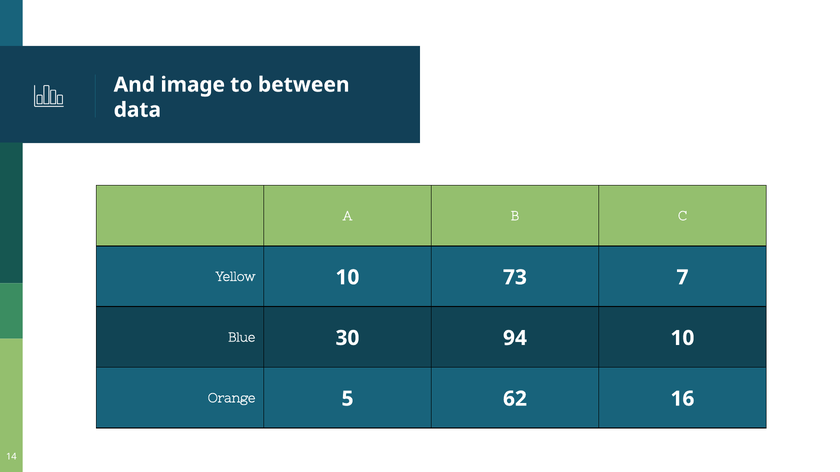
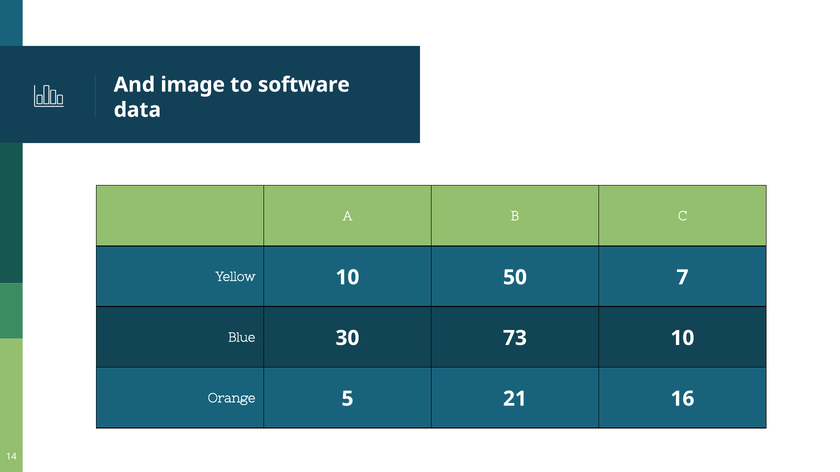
between: between -> software
73: 73 -> 50
94: 94 -> 73
62: 62 -> 21
